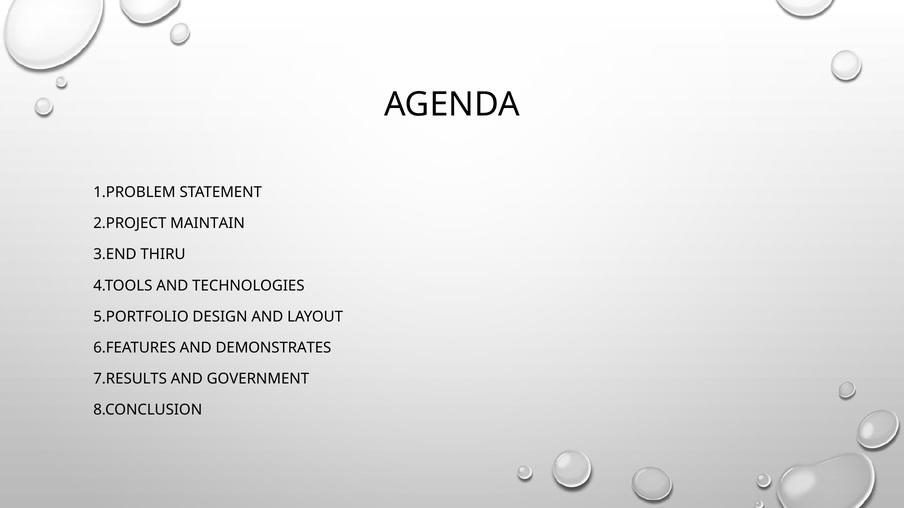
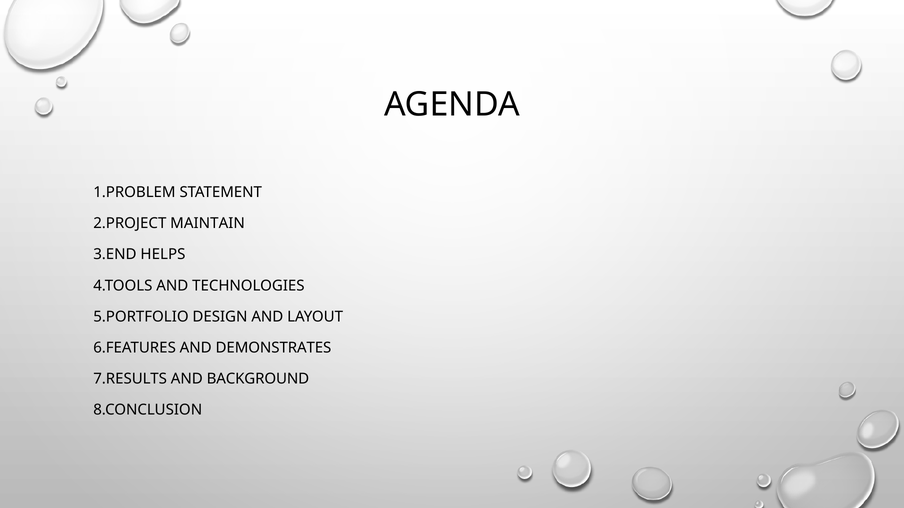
THIRU: THIRU -> HELPS
GOVERNMENT: GOVERNMENT -> BACKGROUND
